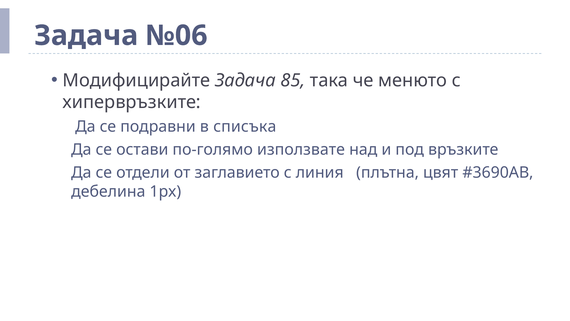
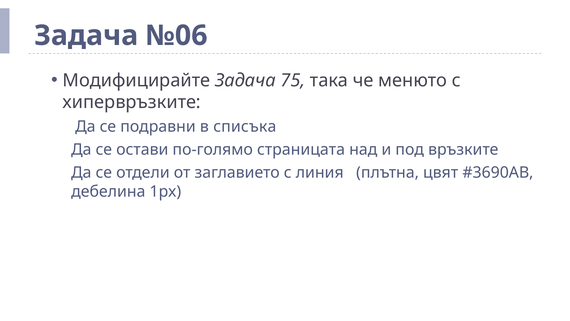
85: 85 -> 75
използвате: използвате -> страницата
